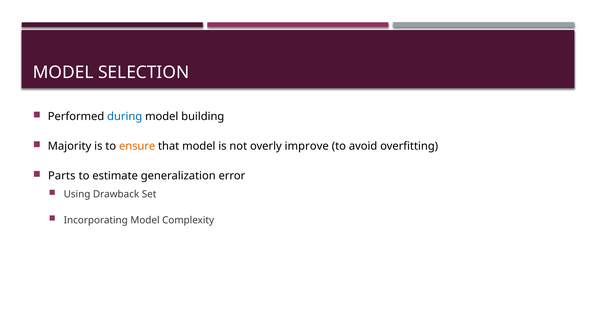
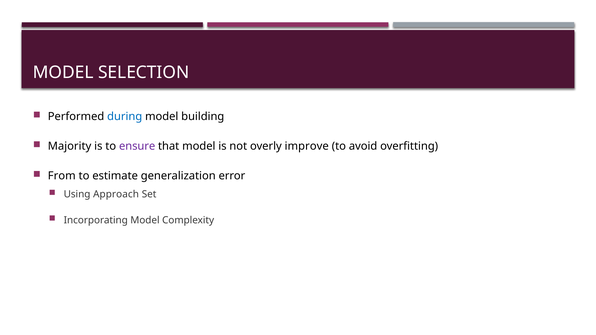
ensure colour: orange -> purple
Parts: Parts -> From
Drawback: Drawback -> Approach
